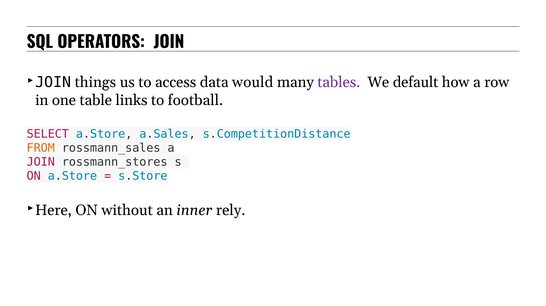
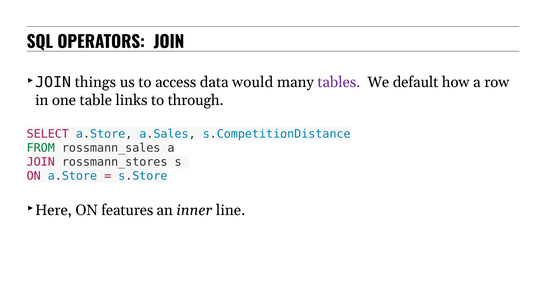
football: football -> through
FROM colour: orange -> green
without: without -> features
rely: rely -> line
